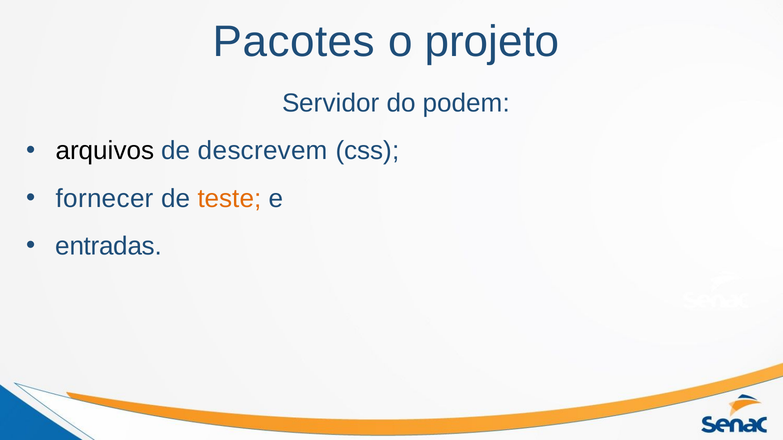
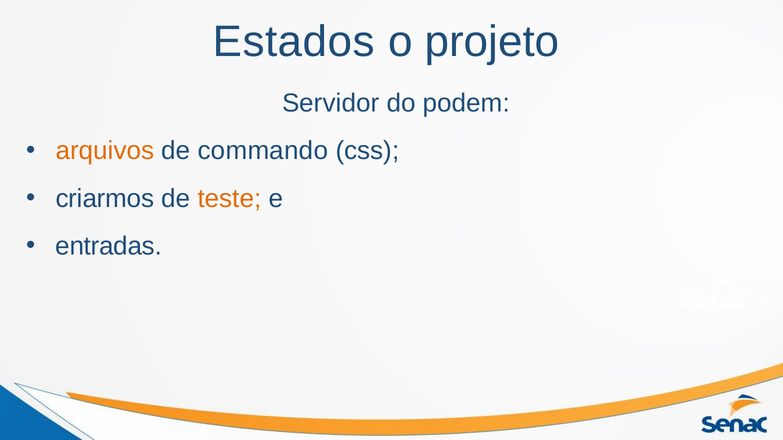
Pacotes: Pacotes -> Estados
arquivos colour: black -> orange
descrevem: descrevem -> commando
fornecer: fornecer -> criarmos
